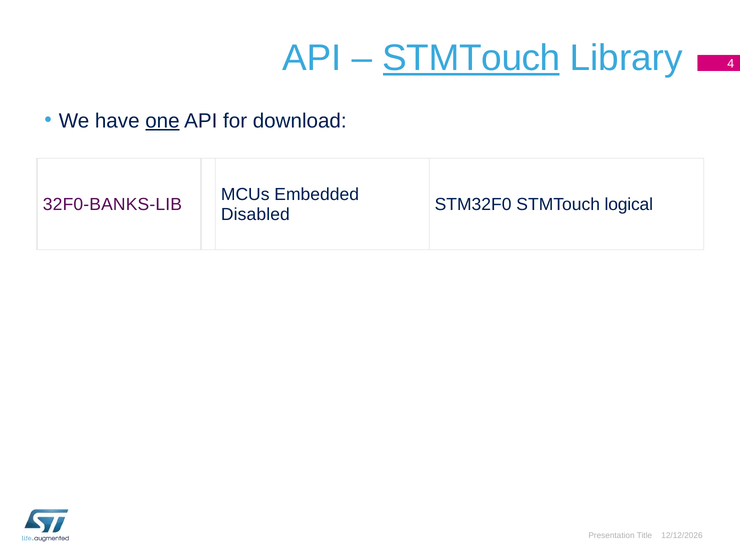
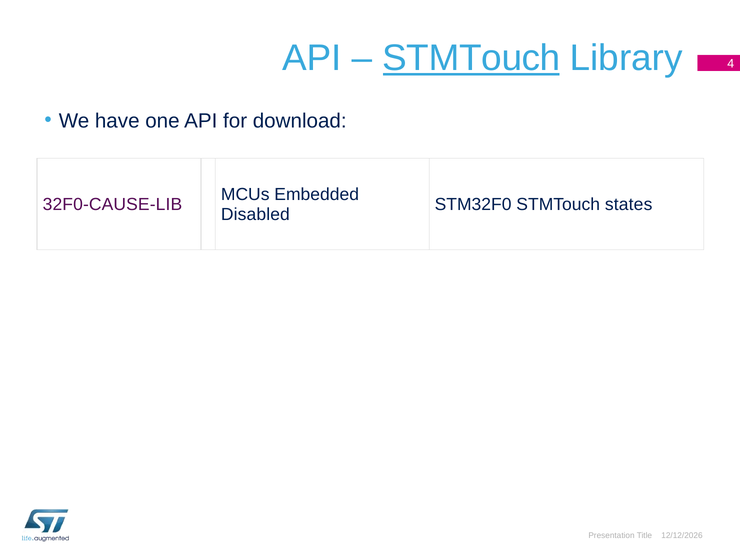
one underline: present -> none
32F0-BANKS-LIB: 32F0-BANKS-LIB -> 32F0-CAUSE-LIB
logical: logical -> states
